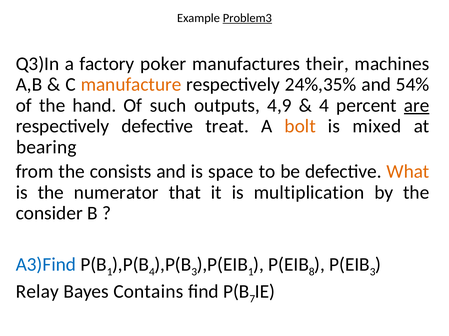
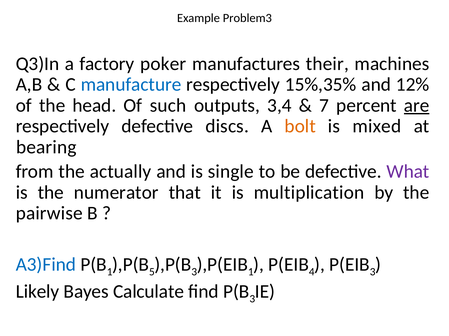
Problem3 underline: present -> none
manufacture colour: orange -> blue
24%,35%: 24%,35% -> 15%,35%
54%: 54% -> 12%
hand: hand -> head
4,9: 4,9 -> 3,4
4 at (324, 106): 4 -> 7
treat: treat -> discs
consists: consists -> actually
space: space -> single
What colour: orange -> purple
consider: consider -> pairwise
4 at (152, 272): 4 -> 5
8: 8 -> 4
Relay: Relay -> Likely
Contains: Contains -> Calculate
7 at (252, 299): 7 -> 3
